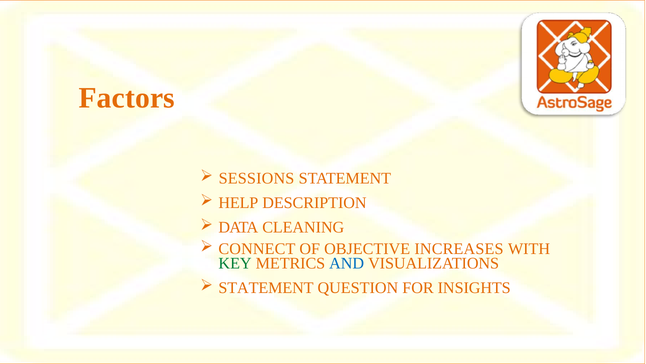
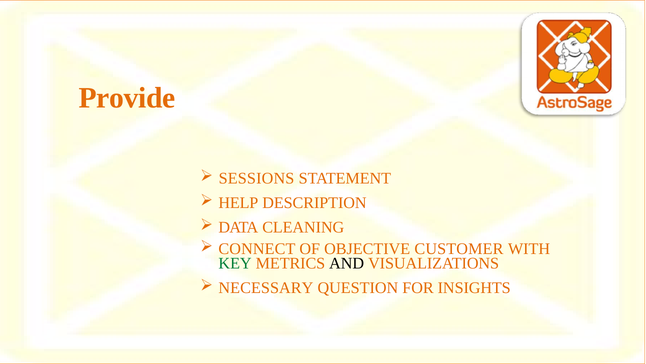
Factors: Factors -> Provide
INCREASES: INCREASES -> CUSTOMER
AND colour: blue -> black
STATEMENT at (266, 287): STATEMENT -> NECESSARY
